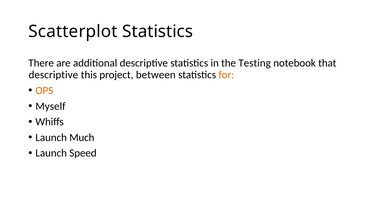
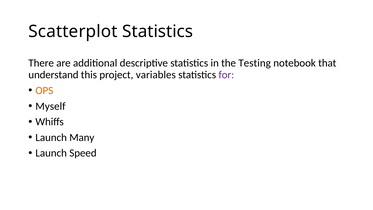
descriptive at (53, 75): descriptive -> understand
between: between -> variables
for colour: orange -> purple
Much: Much -> Many
